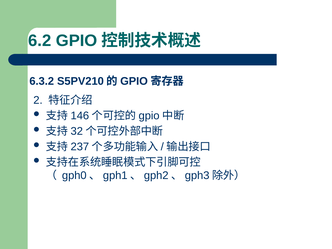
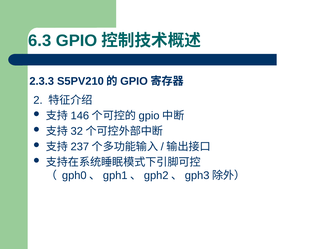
6.2: 6.2 -> 6.3
6.3.2: 6.3.2 -> 2.3.3
